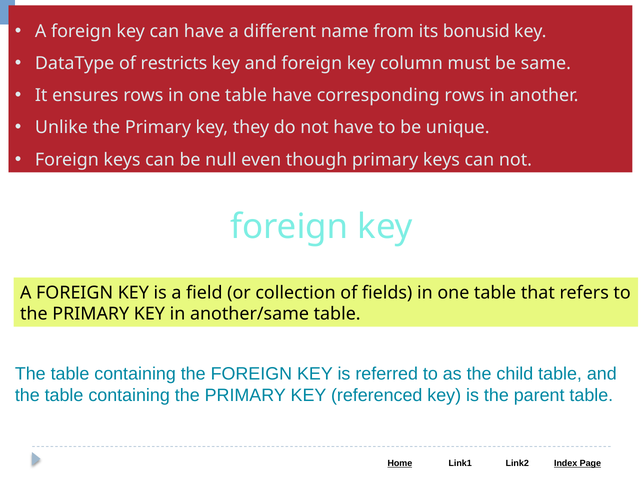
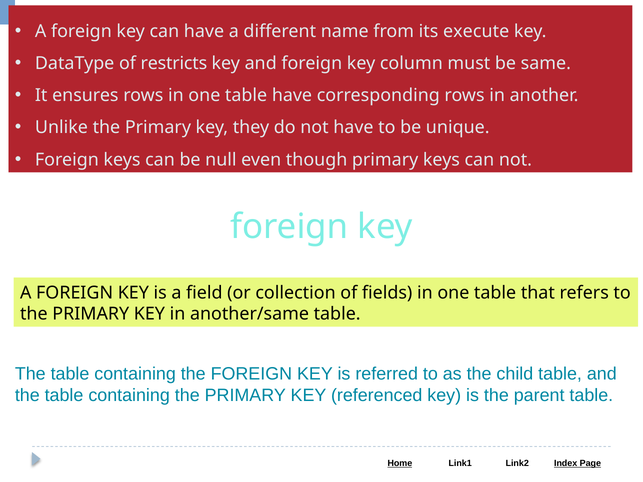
bonusid: bonusid -> execute
